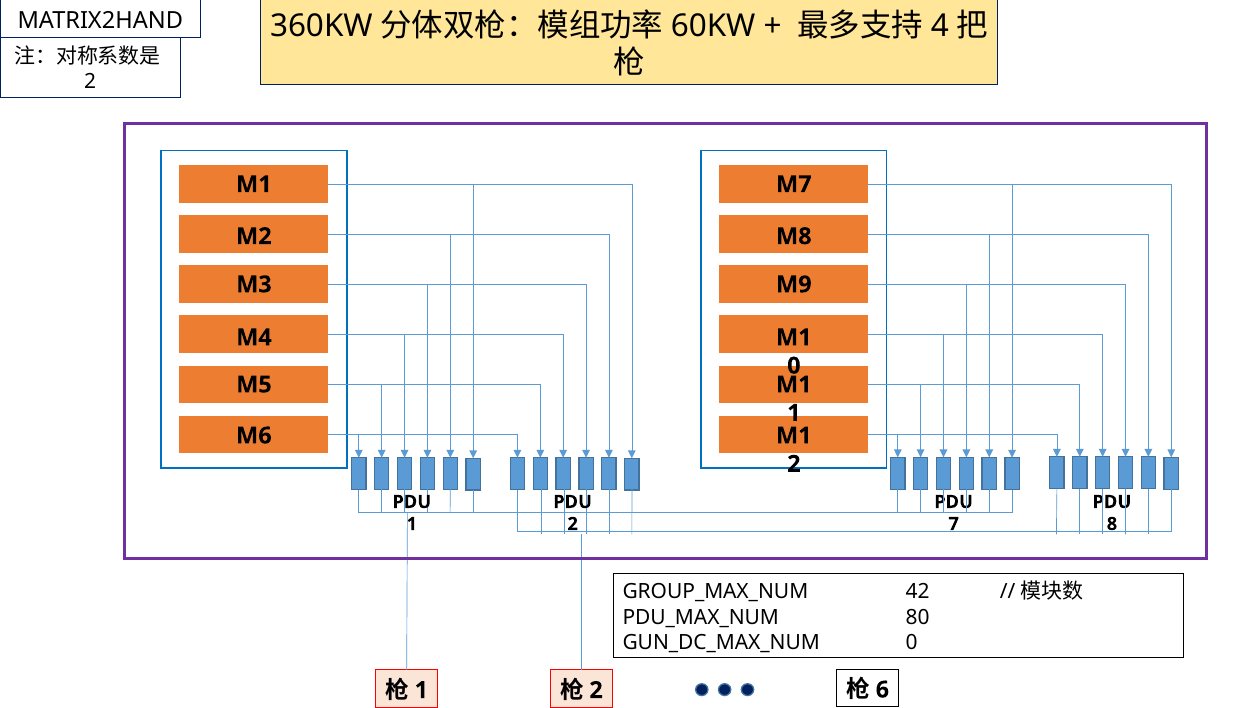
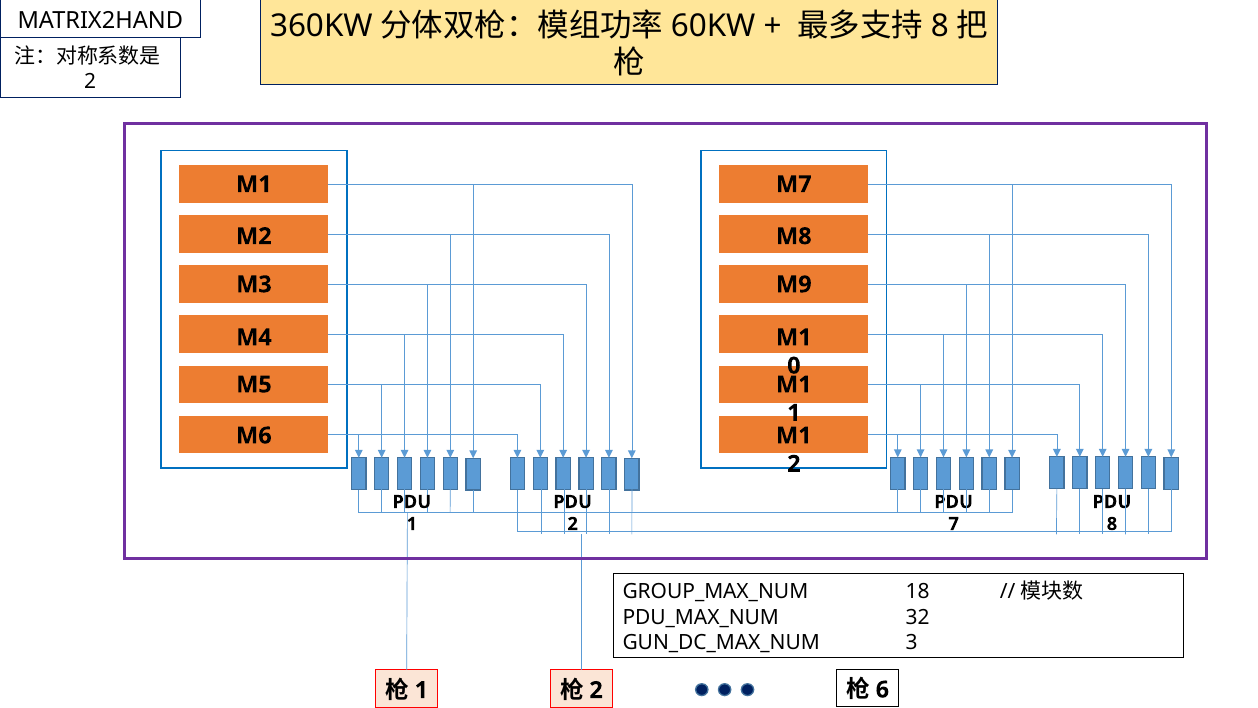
4 at (940, 26): 4 -> 8
42: 42 -> 18
80: 80 -> 32
GUN_DC_MAX_NUM 0: 0 -> 3
